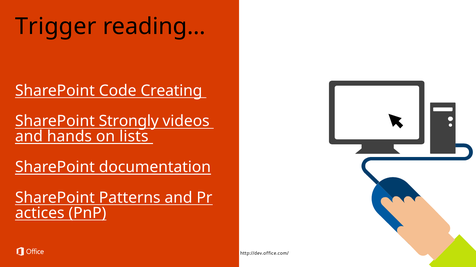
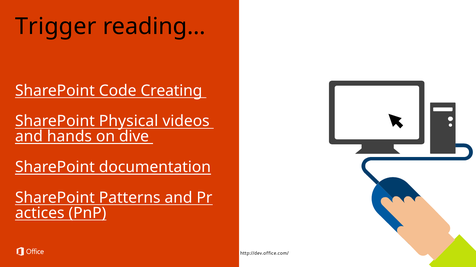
Strongly: Strongly -> Physical
lists: lists -> dive
